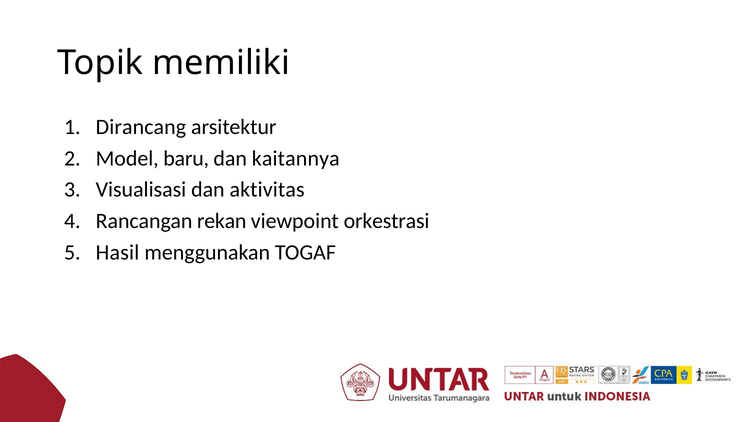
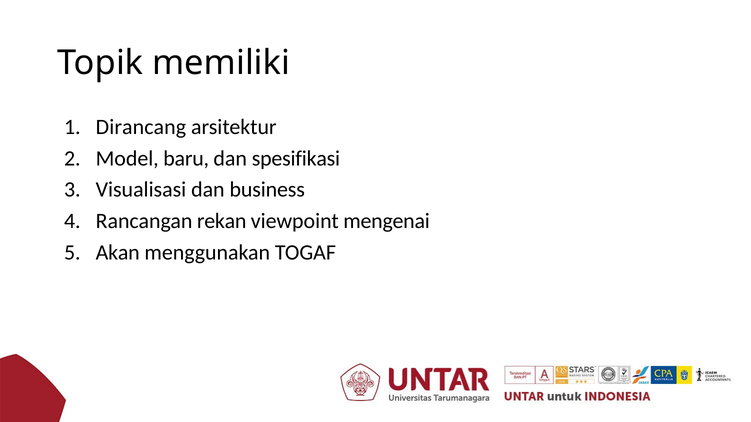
kaitannya: kaitannya -> spesifikasi
aktivitas: aktivitas -> business
orkestrasi: orkestrasi -> mengenai
Hasil: Hasil -> Akan
